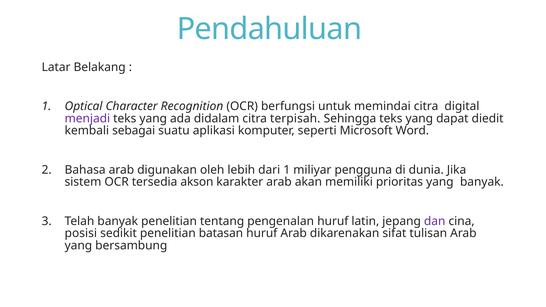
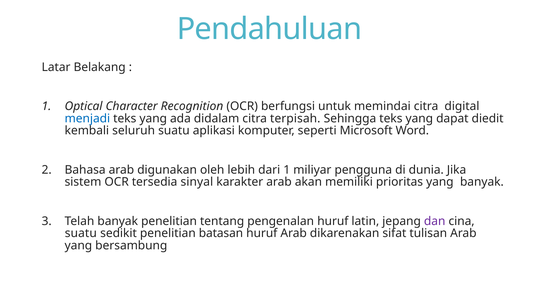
menjadi colour: purple -> blue
sebagai: sebagai -> seluruh
akson: akson -> sinyal
posisi at (81, 233): posisi -> suatu
